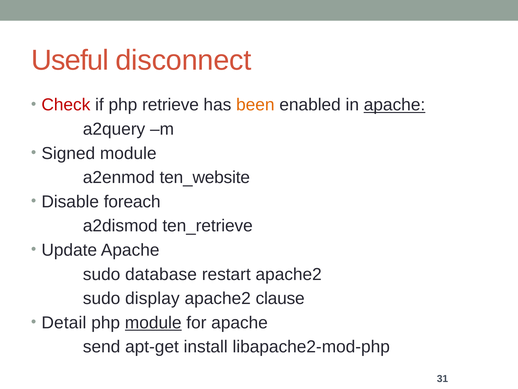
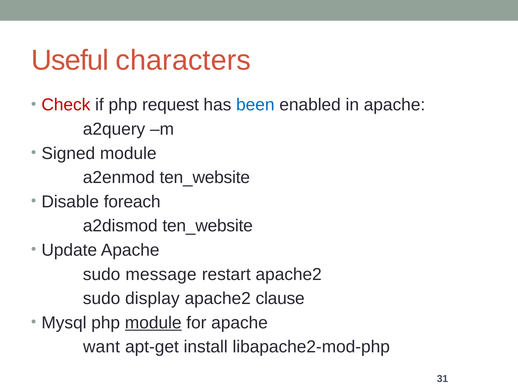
disconnect: disconnect -> characters
retrieve: retrieve -> request
been colour: orange -> blue
apache at (395, 105) underline: present -> none
a2dismod ten_retrieve: ten_retrieve -> ten_website
database: database -> message
Detail: Detail -> Mysql
send: send -> want
